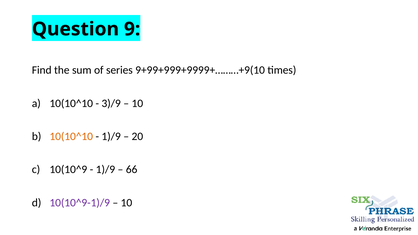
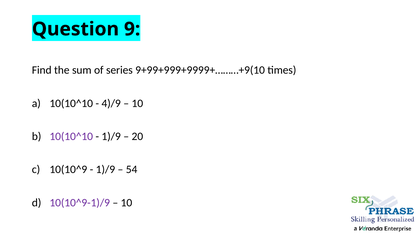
3)/9: 3)/9 -> 4)/9
10(10^10 at (71, 136) colour: orange -> purple
66: 66 -> 54
